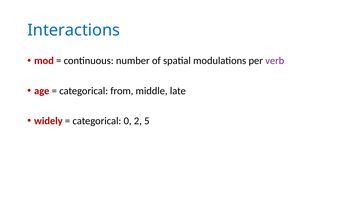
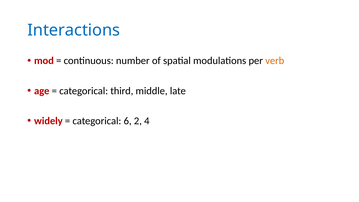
verb colour: purple -> orange
from: from -> third
0: 0 -> 6
5: 5 -> 4
